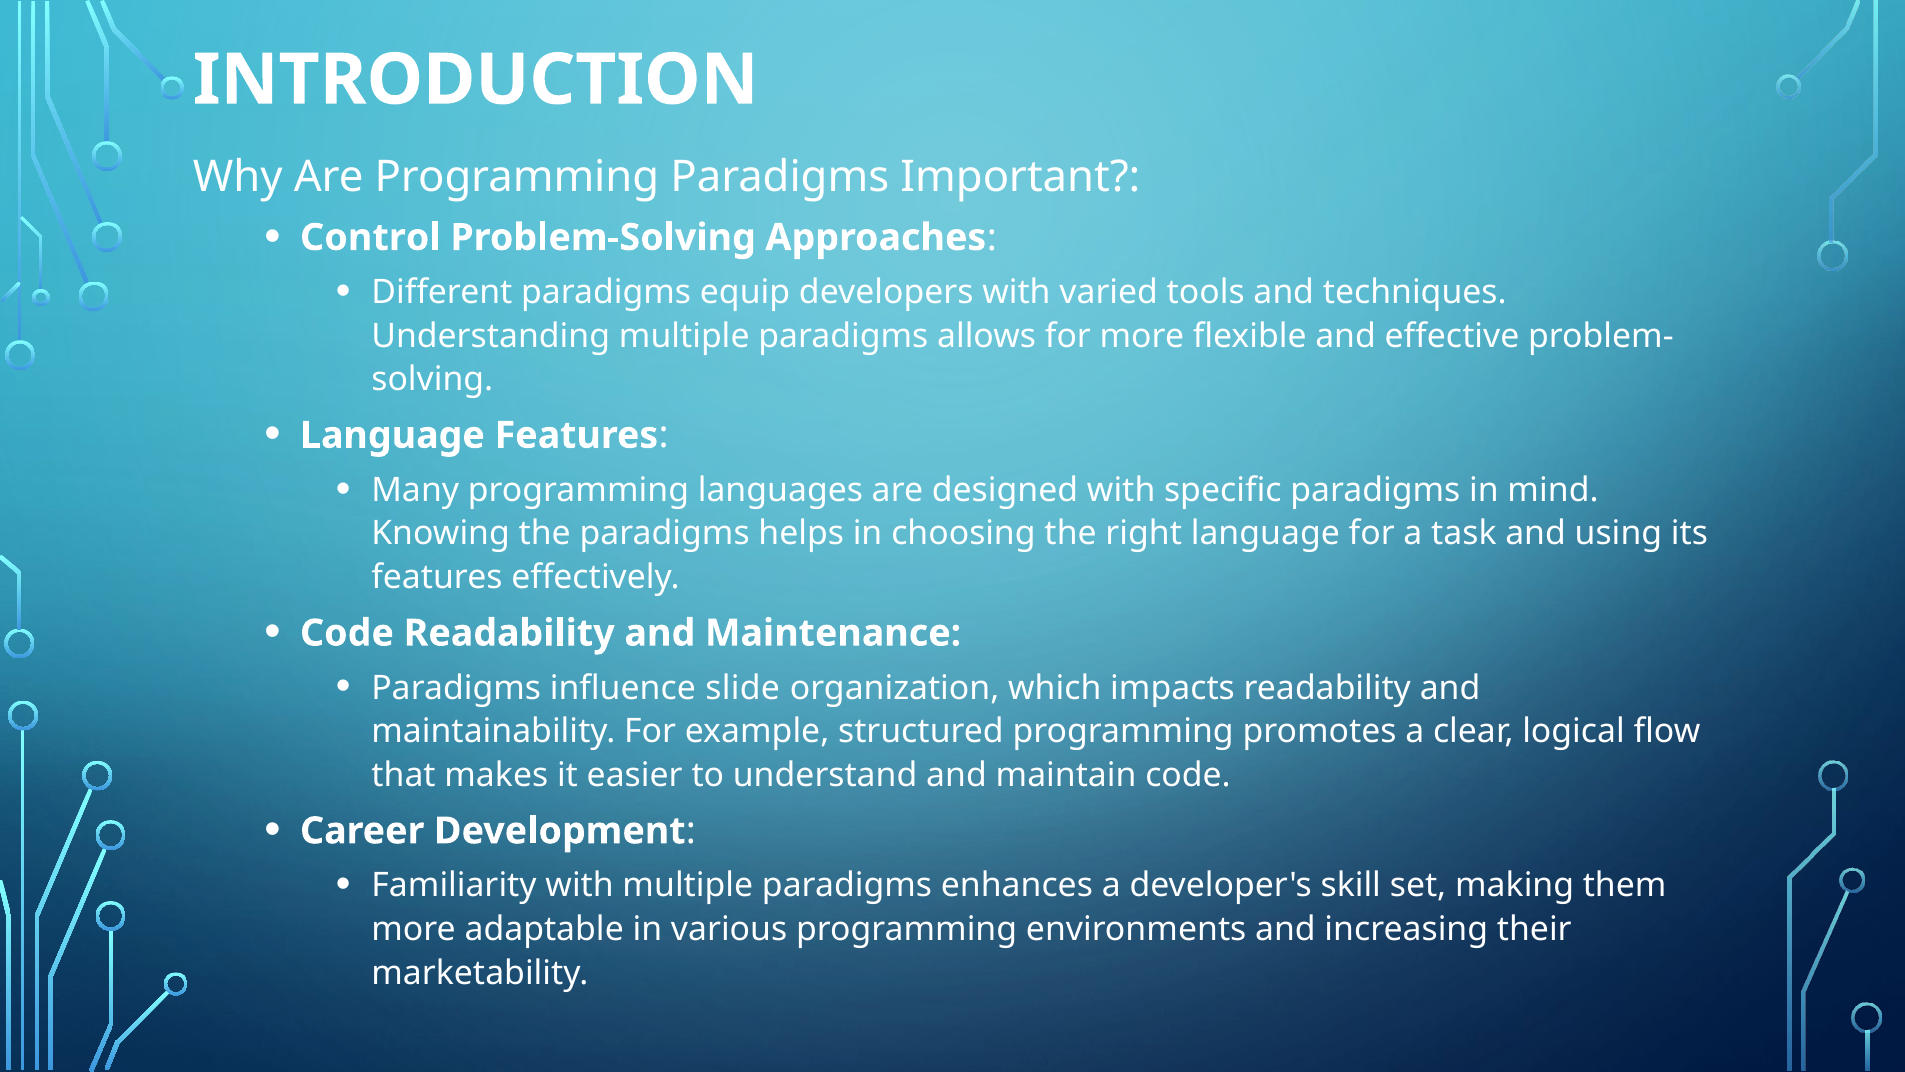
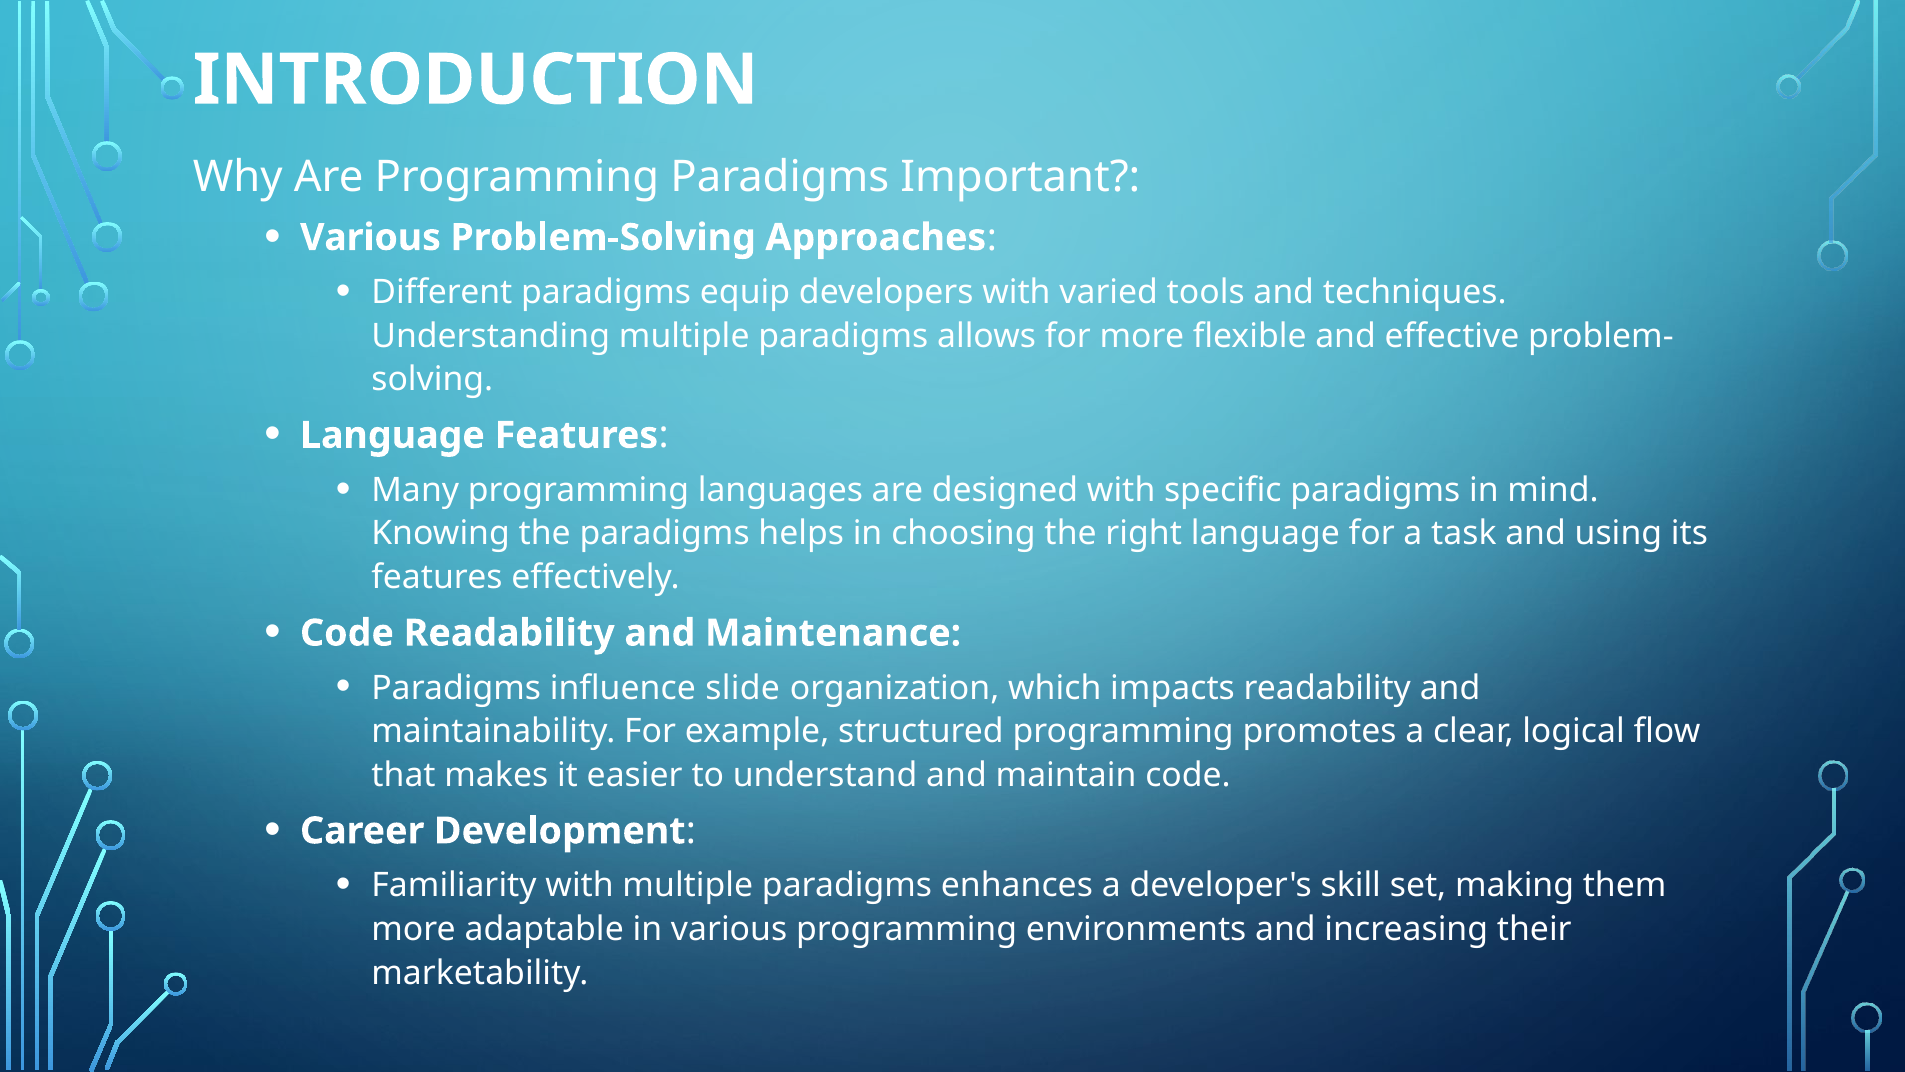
Control at (370, 237): Control -> Various
